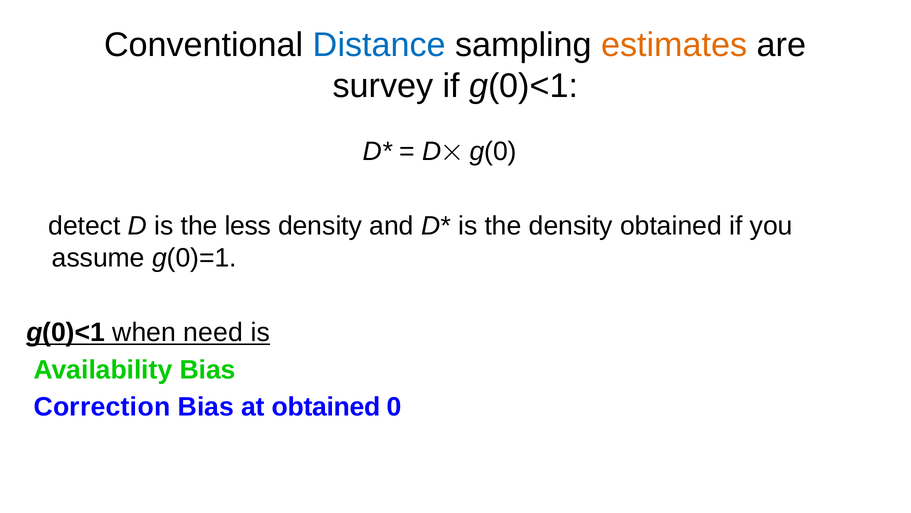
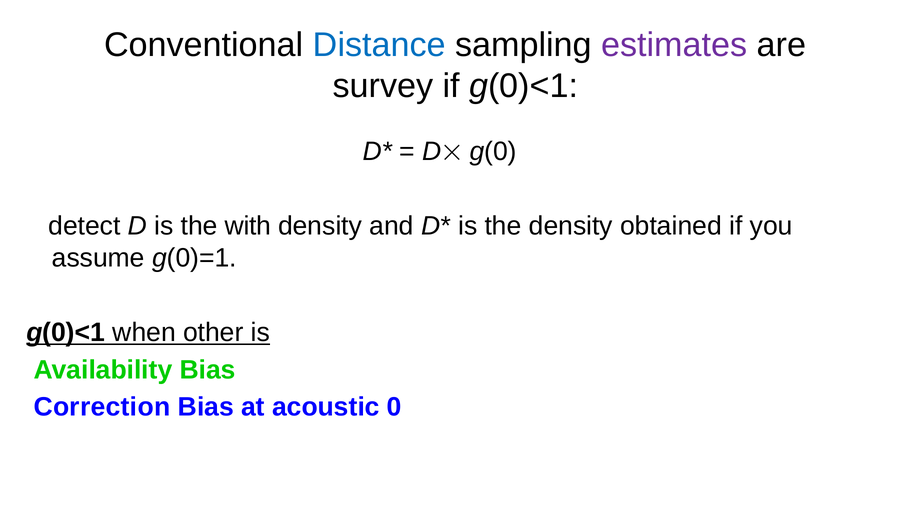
estimates colour: orange -> purple
less: less -> with
need: need -> other
at obtained: obtained -> acoustic
